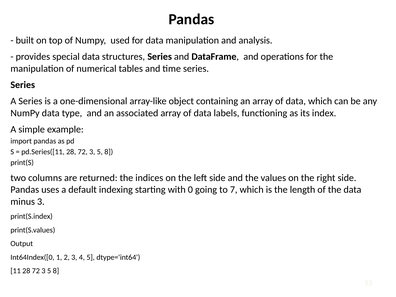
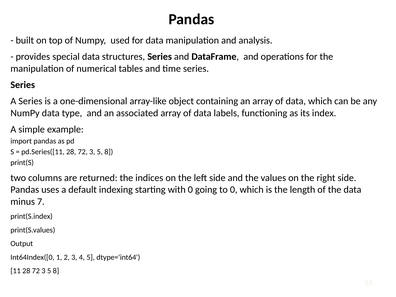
to 7: 7 -> 0
minus 3: 3 -> 7
